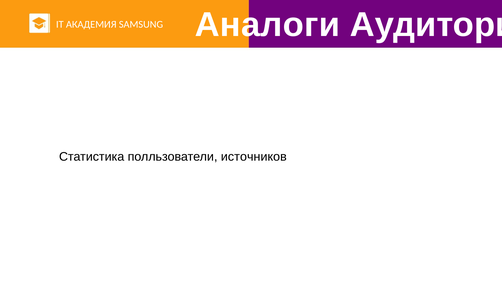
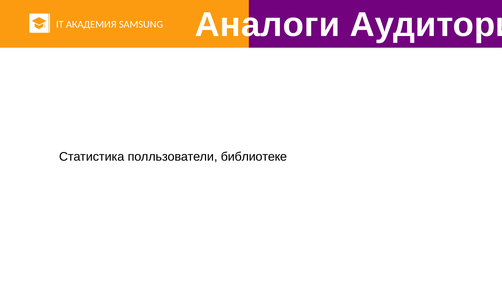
источников: источников -> библиотеке
